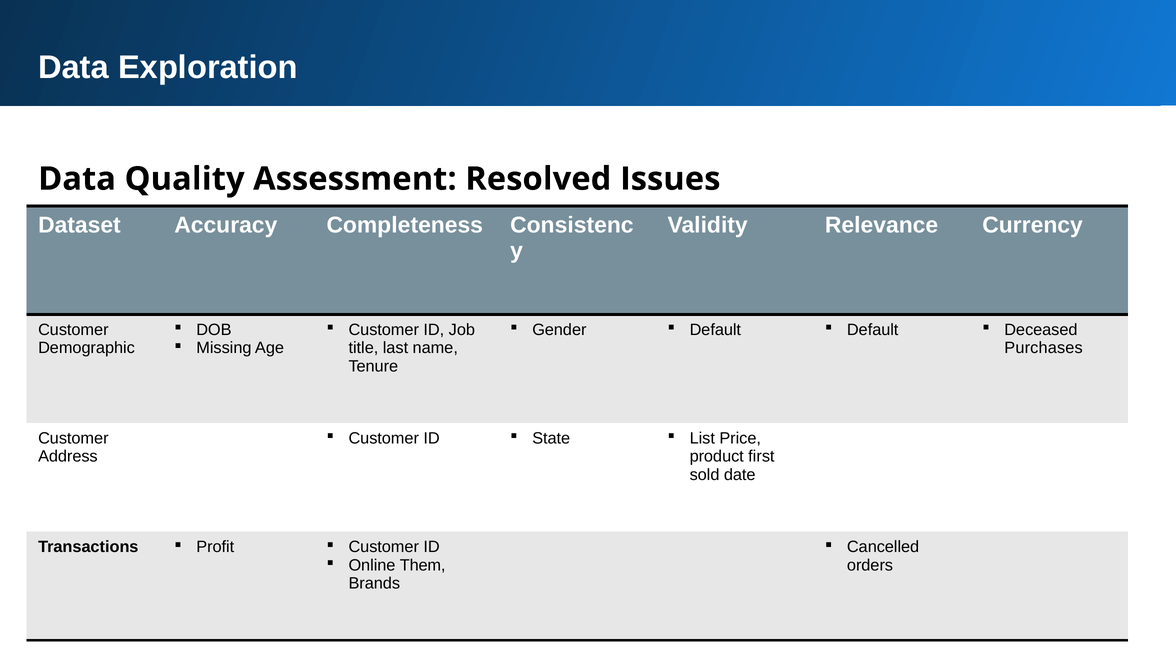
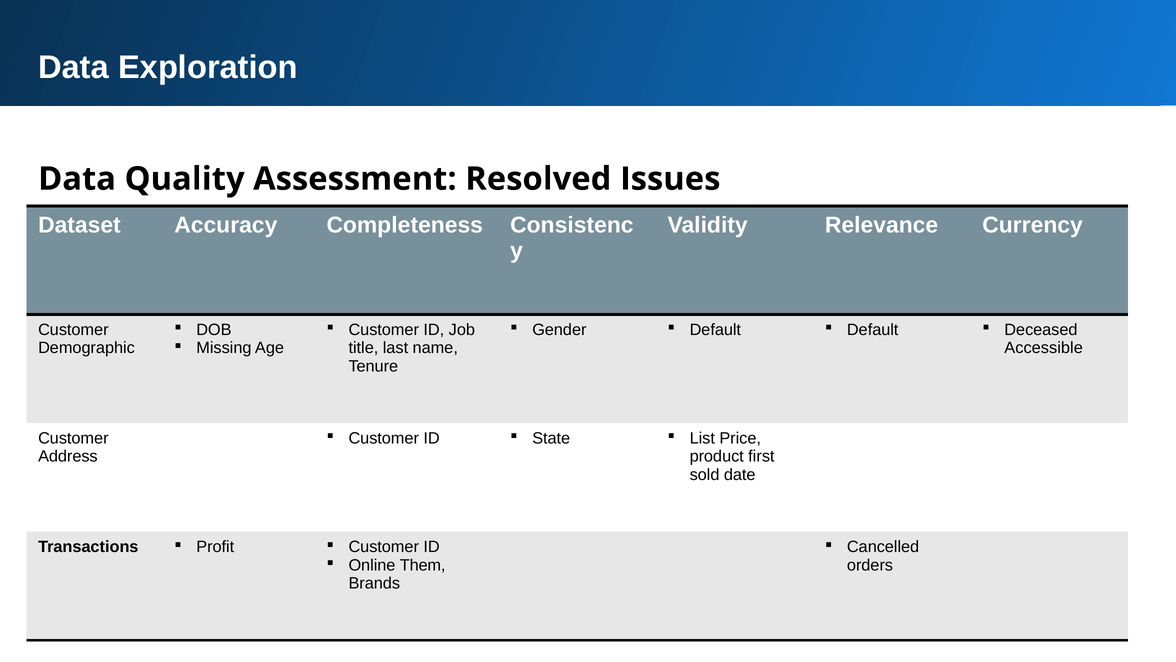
Purchases: Purchases -> Accessible
